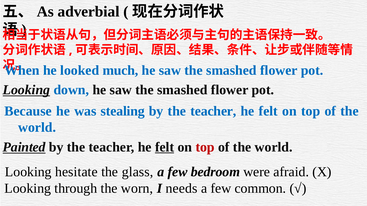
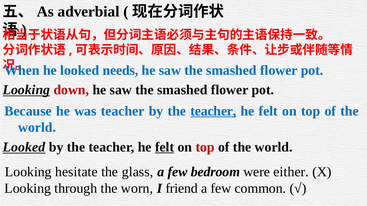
much: much -> needs
down colour: blue -> red
was stealing: stealing -> teacher
teacher at (213, 111) underline: none -> present
Painted at (24, 147): Painted -> Looked
afraid: afraid -> either
needs: needs -> friend
